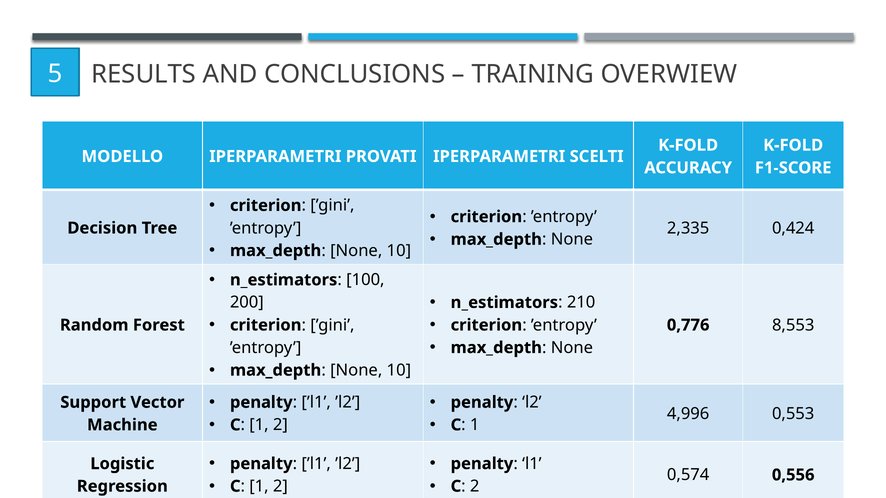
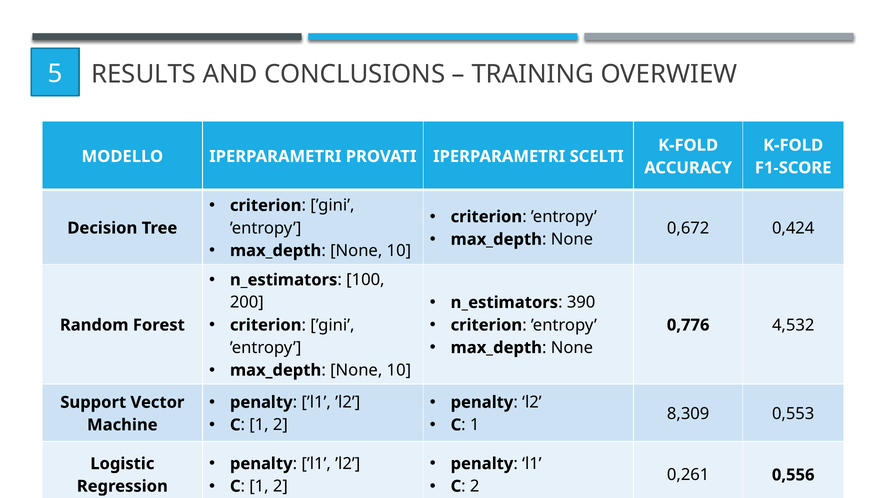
2,335: 2,335 -> 0,672
210: 210 -> 390
8,553: 8,553 -> 4,532
4,996: 4,996 -> 8,309
0,574: 0,574 -> 0,261
